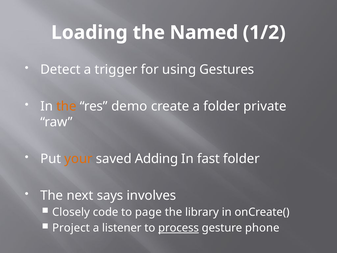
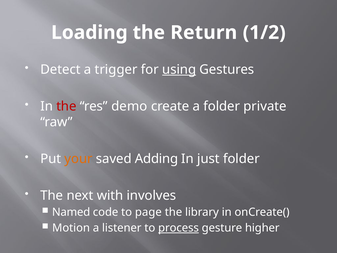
Named: Named -> Return
using underline: none -> present
the at (66, 106) colour: orange -> red
fast: fast -> just
says: says -> with
Closely: Closely -> Named
Project: Project -> Motion
phone: phone -> higher
